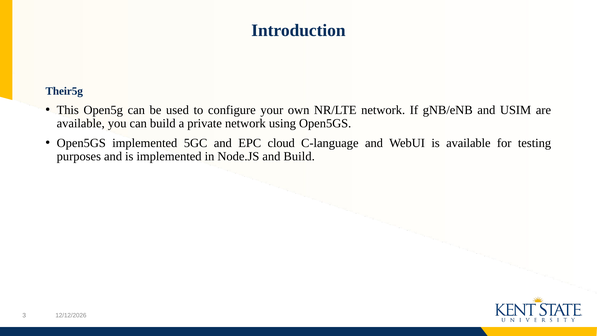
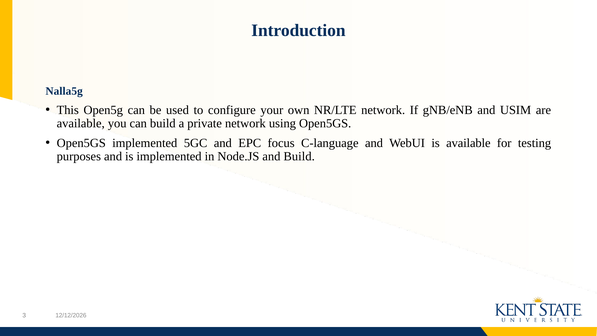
Their5g: Their5g -> Nalla5g
cloud: cloud -> focus
